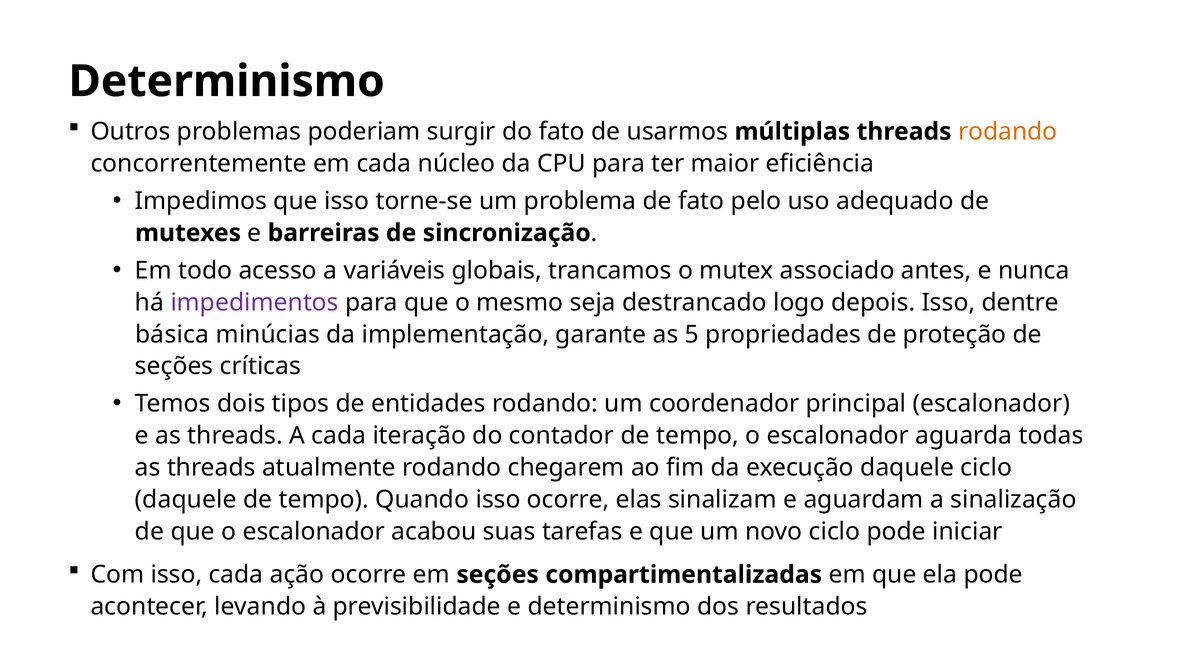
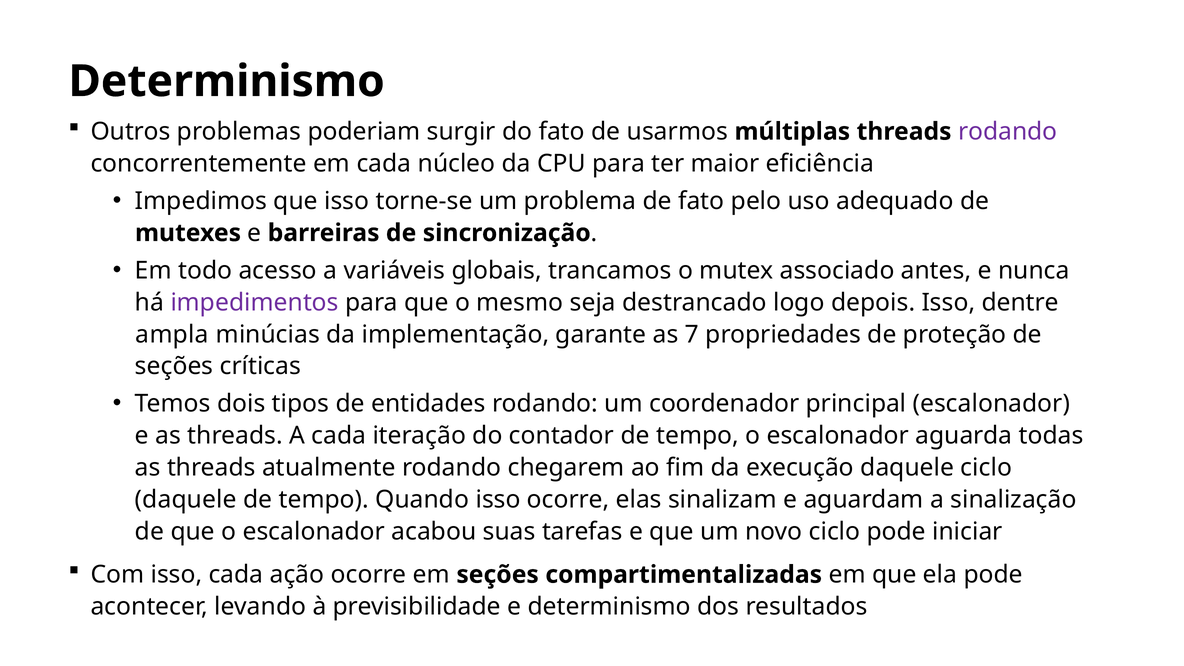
rodando at (1008, 132) colour: orange -> purple
básica: básica -> ampla
5: 5 -> 7
